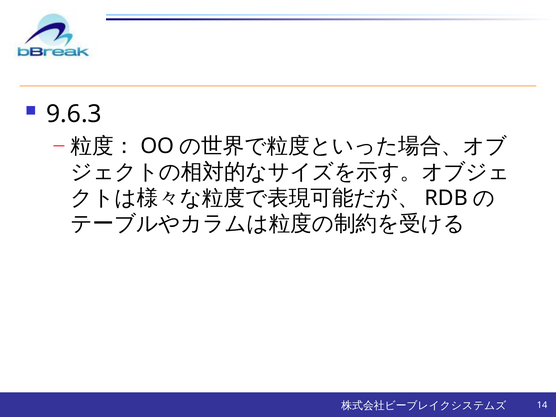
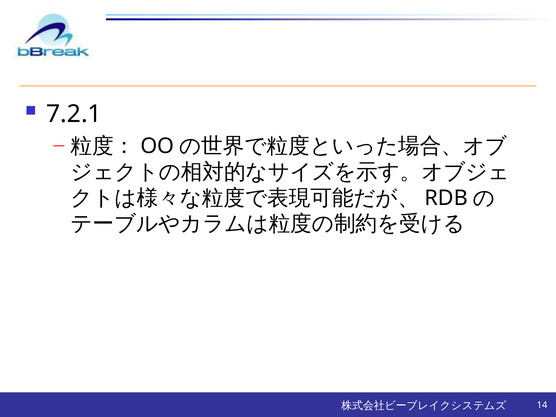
9.6.3: 9.6.3 -> 7.2.1
